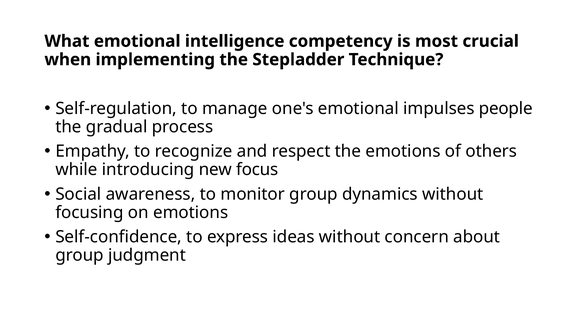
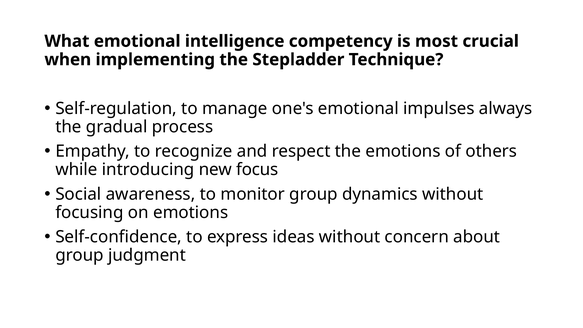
people: people -> always
